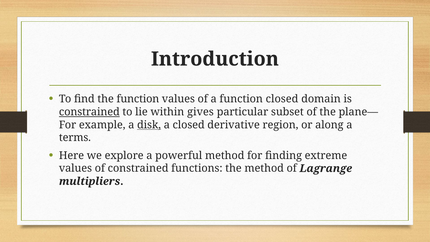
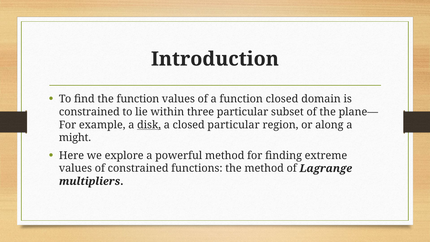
constrained at (89, 112) underline: present -> none
gives: gives -> three
closed derivative: derivative -> particular
terms: terms -> might
